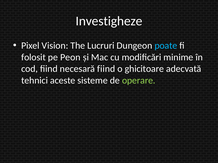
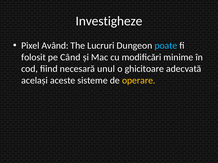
Vision: Vision -> Având
Peon: Peon -> Când
necesară fiind: fiind -> unul
tehnici: tehnici -> același
operare colour: light green -> yellow
